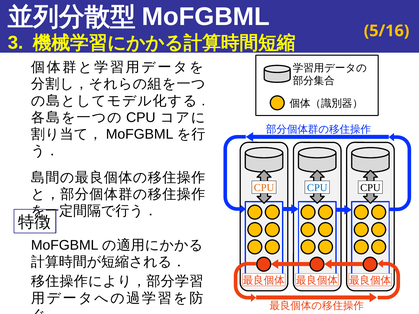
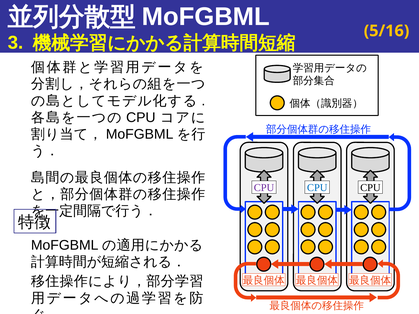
CPU at (264, 188) colour: orange -> purple
